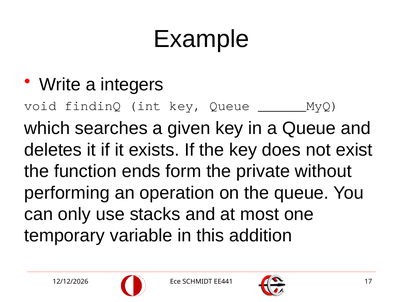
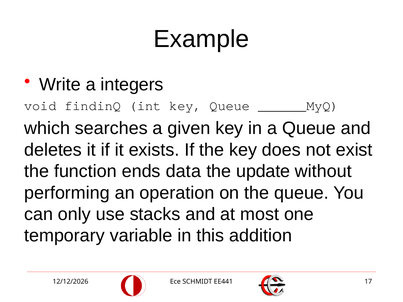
form: form -> data
private: private -> update
